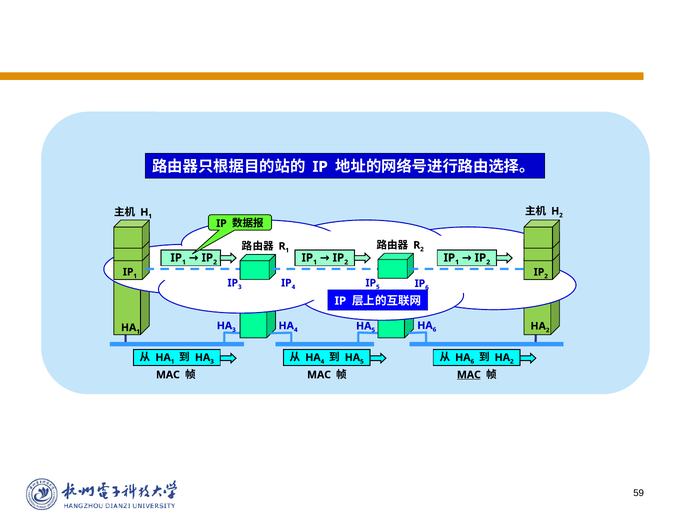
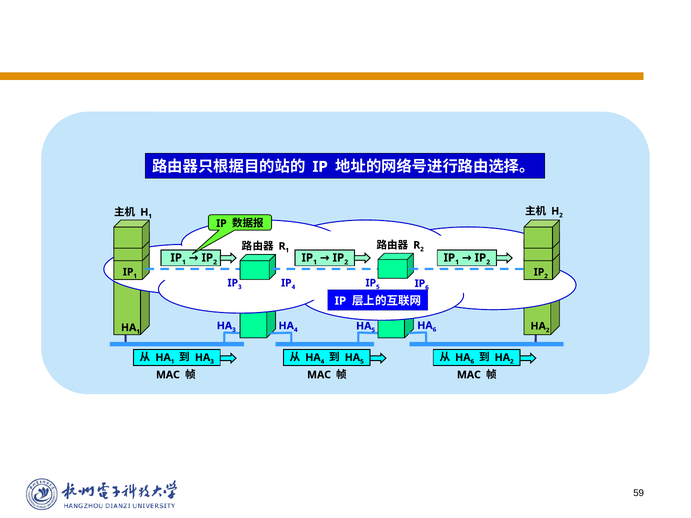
MAC at (469, 375) underline: present -> none
